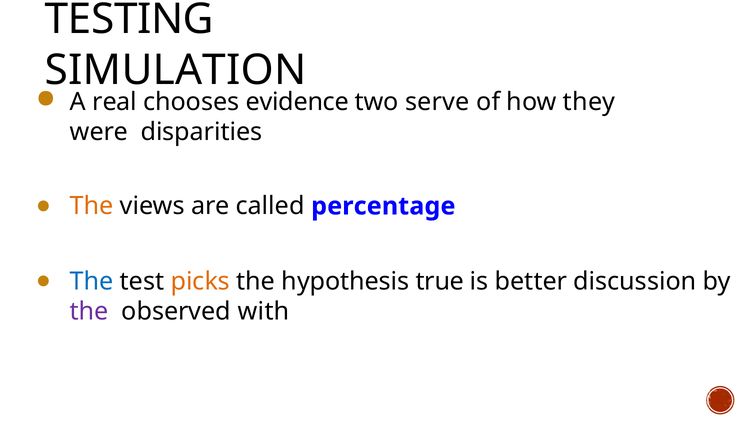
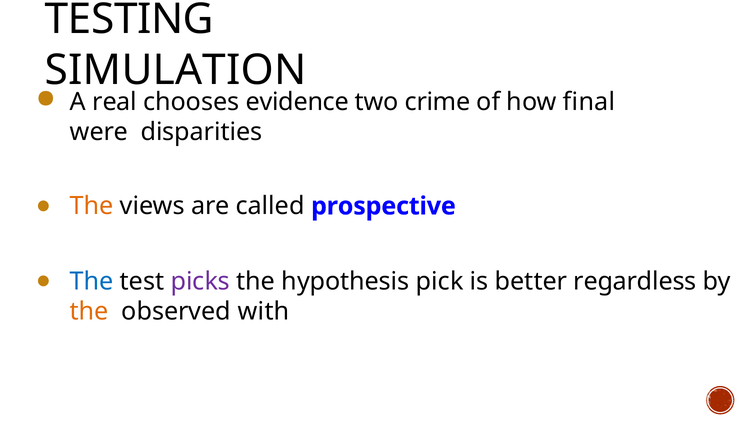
serve: serve -> crime
they: they -> final
percentage: percentage -> prospective
picks colour: orange -> purple
true: true -> pick
discussion: discussion -> regardless
the at (89, 311) colour: purple -> orange
